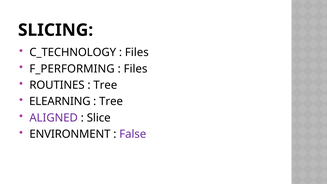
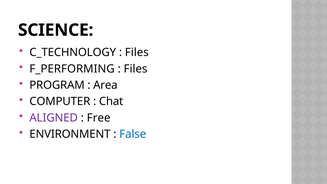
SLICING: SLICING -> SCIENCE
ROUTINES: ROUTINES -> PROGRAM
Tree at (105, 85): Tree -> Area
ELEARNING: ELEARNING -> COMPUTER
Tree at (111, 101): Tree -> Chat
Slice: Slice -> Free
False colour: purple -> blue
